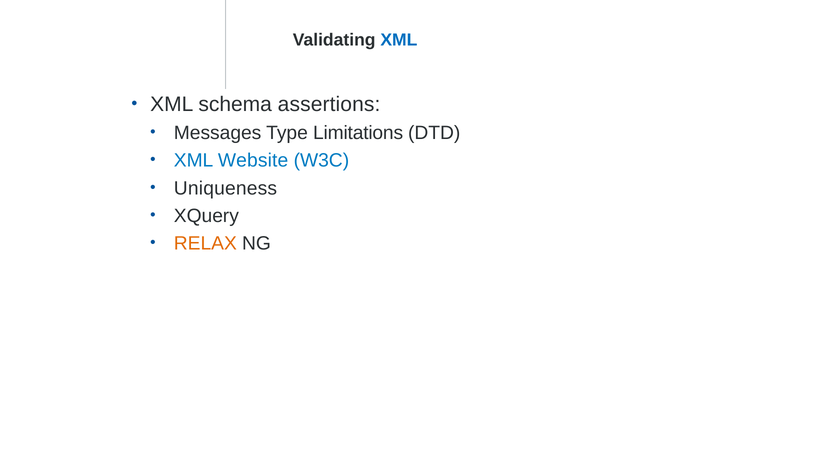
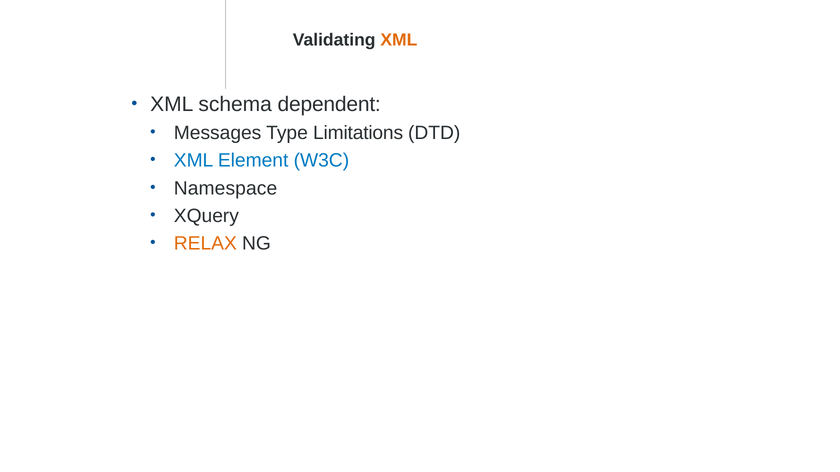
XML at (399, 40) colour: blue -> orange
assertions: assertions -> dependent
Website: Website -> Element
Uniqueness: Uniqueness -> Namespace
